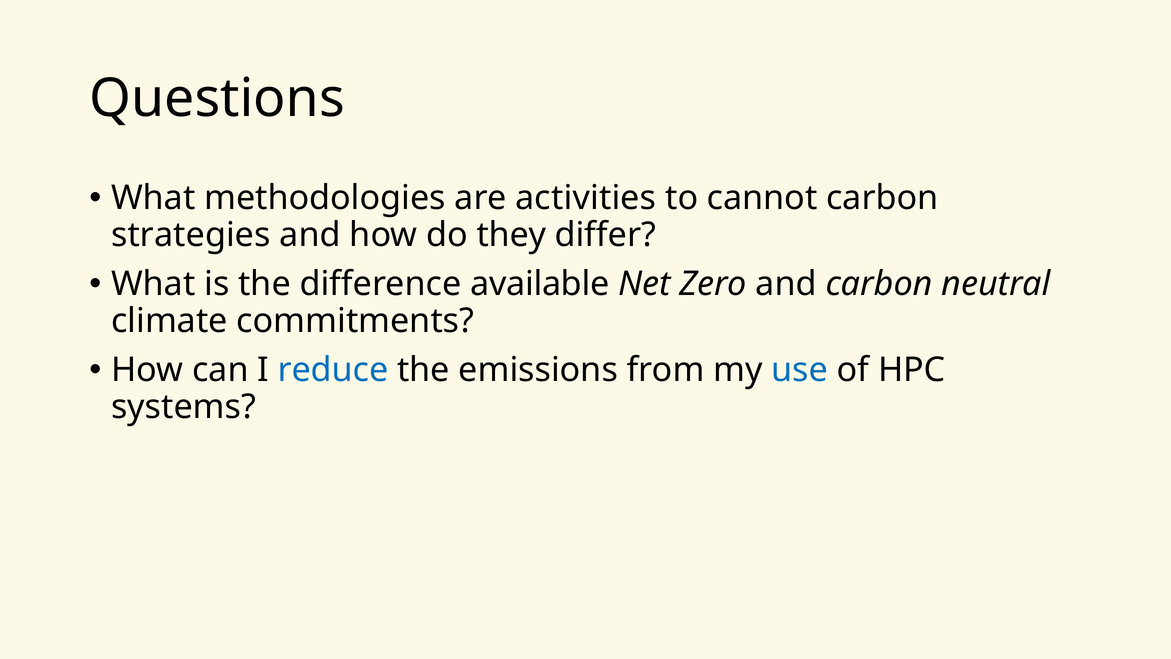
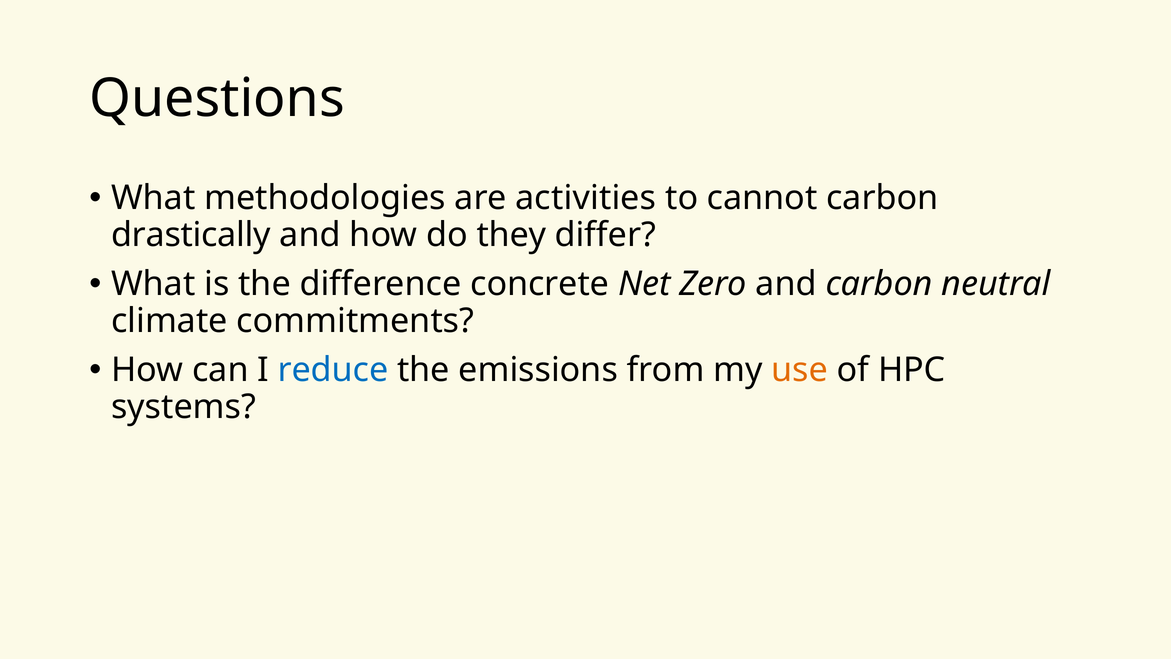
strategies: strategies -> drastically
available: available -> concrete
use colour: blue -> orange
